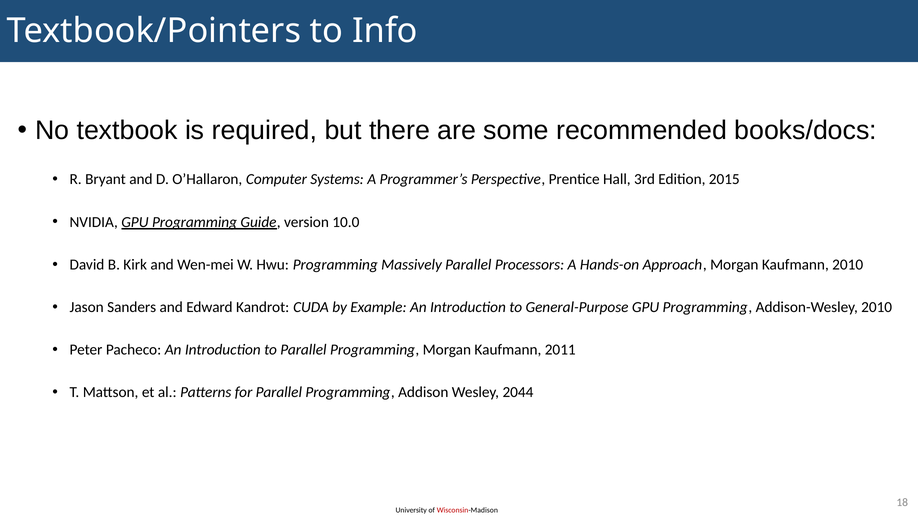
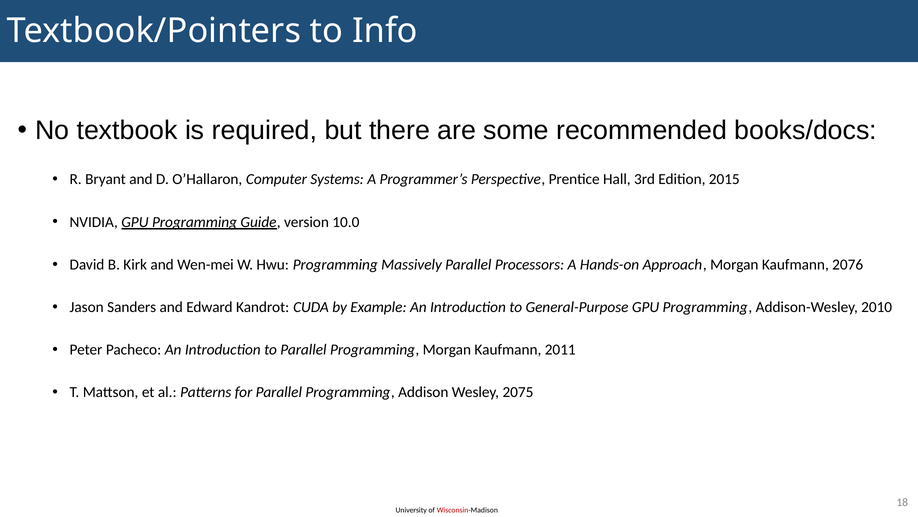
Kaufmann 2010: 2010 -> 2076
2044: 2044 -> 2075
